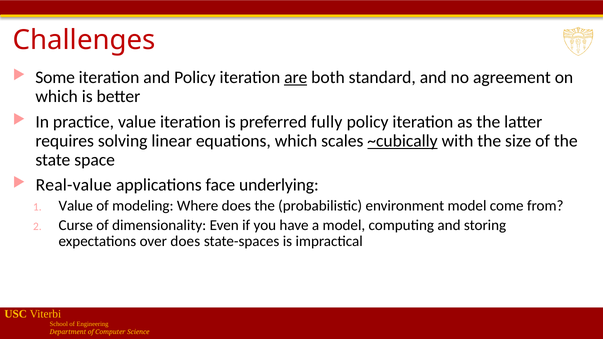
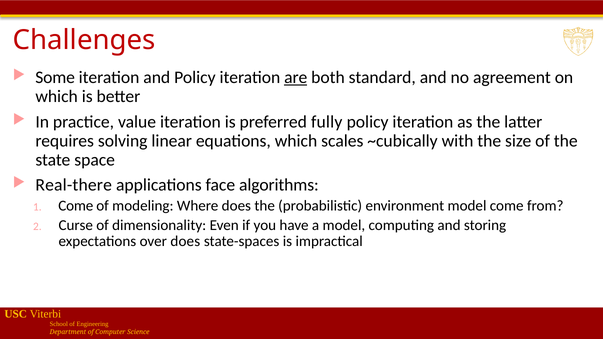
~cubically underline: present -> none
Real-value: Real-value -> Real-there
underlying: underlying -> algorithms
Value at (76, 206): Value -> Come
